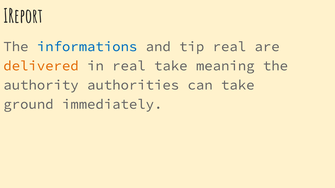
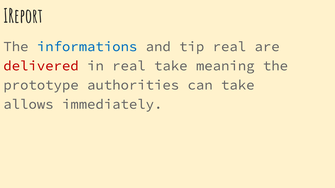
delivered colour: orange -> red
authority: authority -> prototype
ground: ground -> allows
